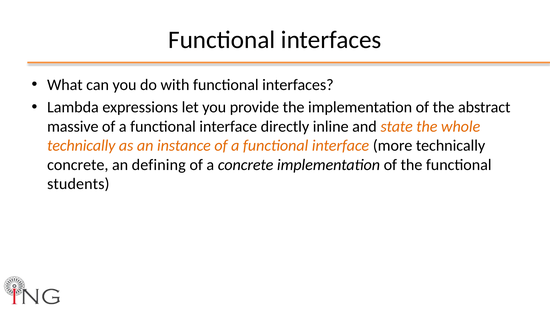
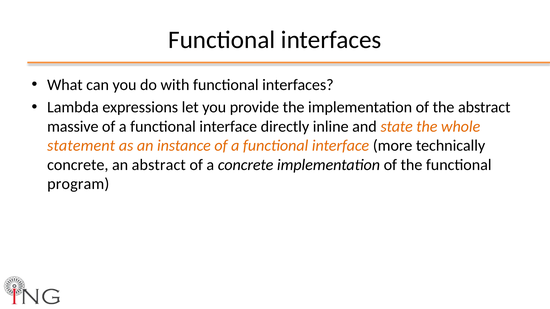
technically at (81, 146): technically -> statement
an defining: defining -> abstract
students: students -> program
